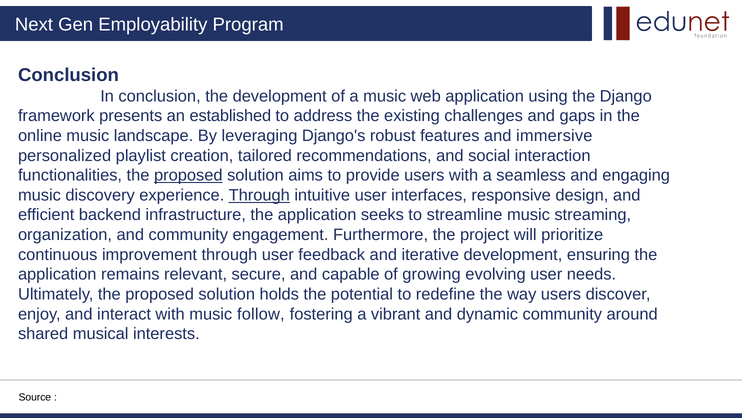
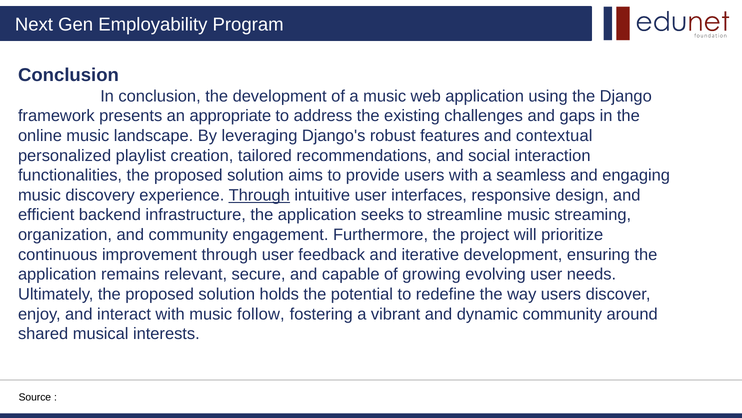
established: established -> appropriate
immersive: immersive -> contextual
proposed at (188, 175) underline: present -> none
